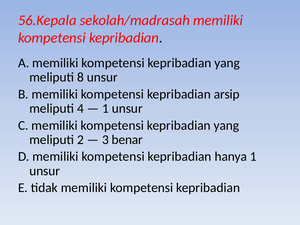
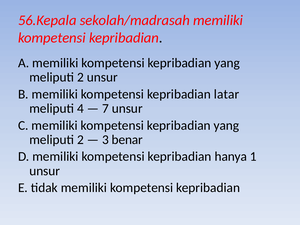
8 at (81, 77): 8 -> 2
arsip: arsip -> latar
1 at (105, 109): 1 -> 7
